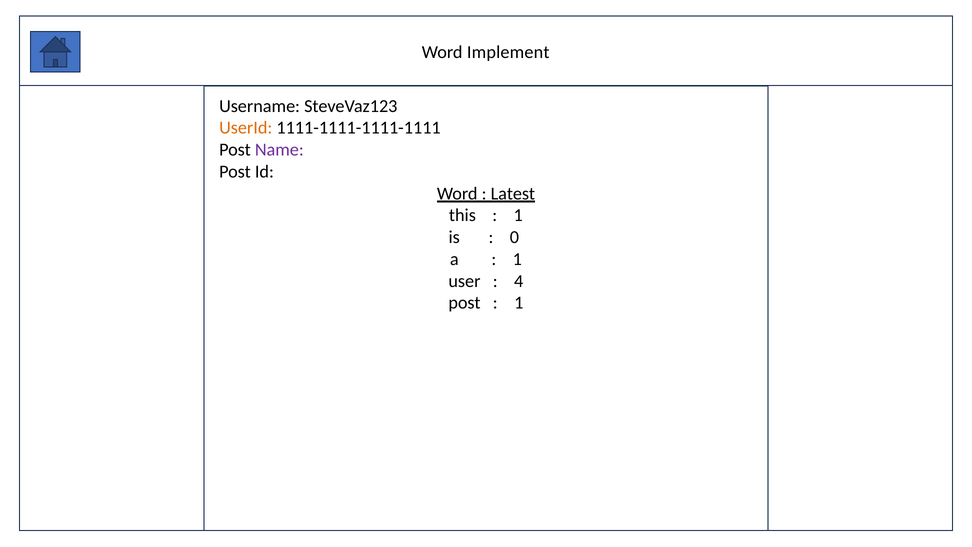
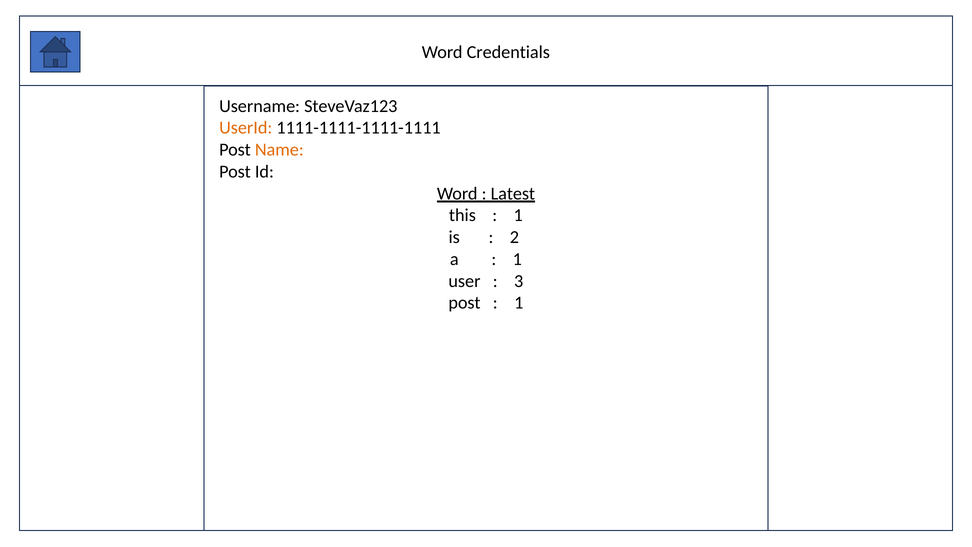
Implement: Implement -> Credentials
Name colour: purple -> orange
0: 0 -> 2
4: 4 -> 3
